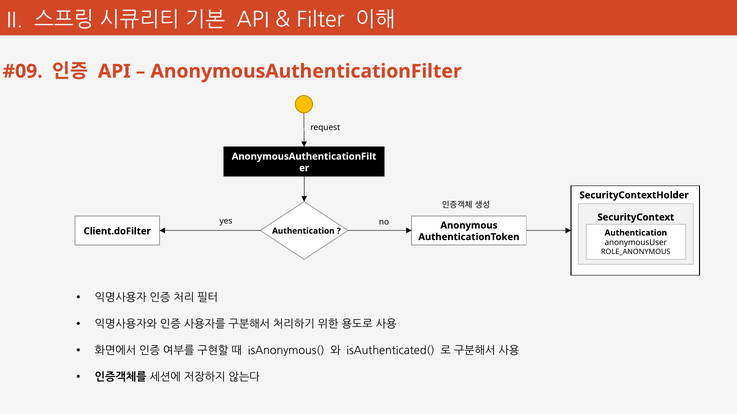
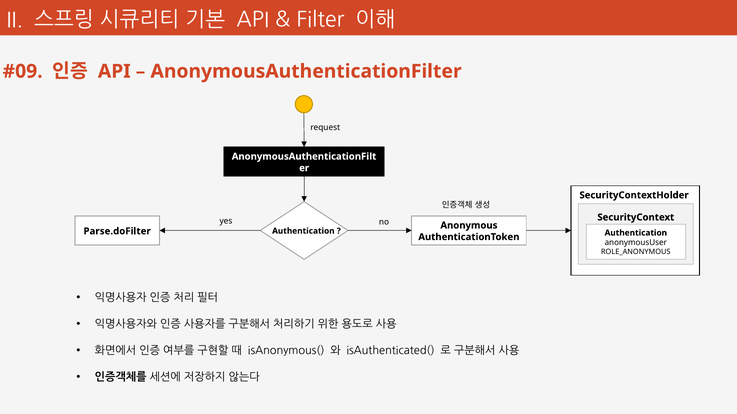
Client.doFilter: Client.doFilter -> Parse.doFilter
